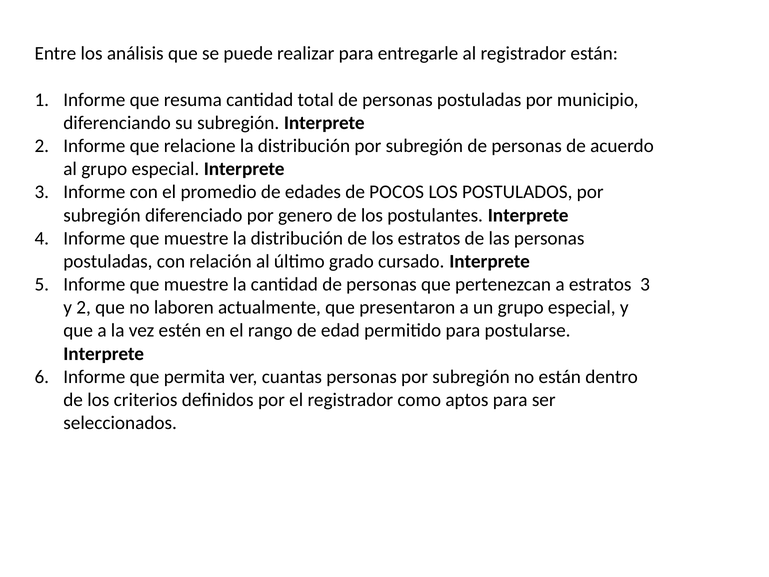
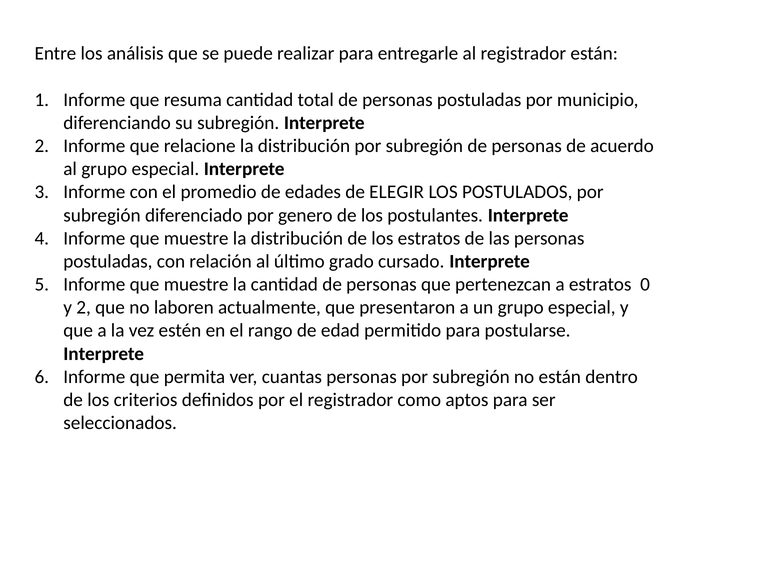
POCOS: POCOS -> ELEGIR
estratos 3: 3 -> 0
